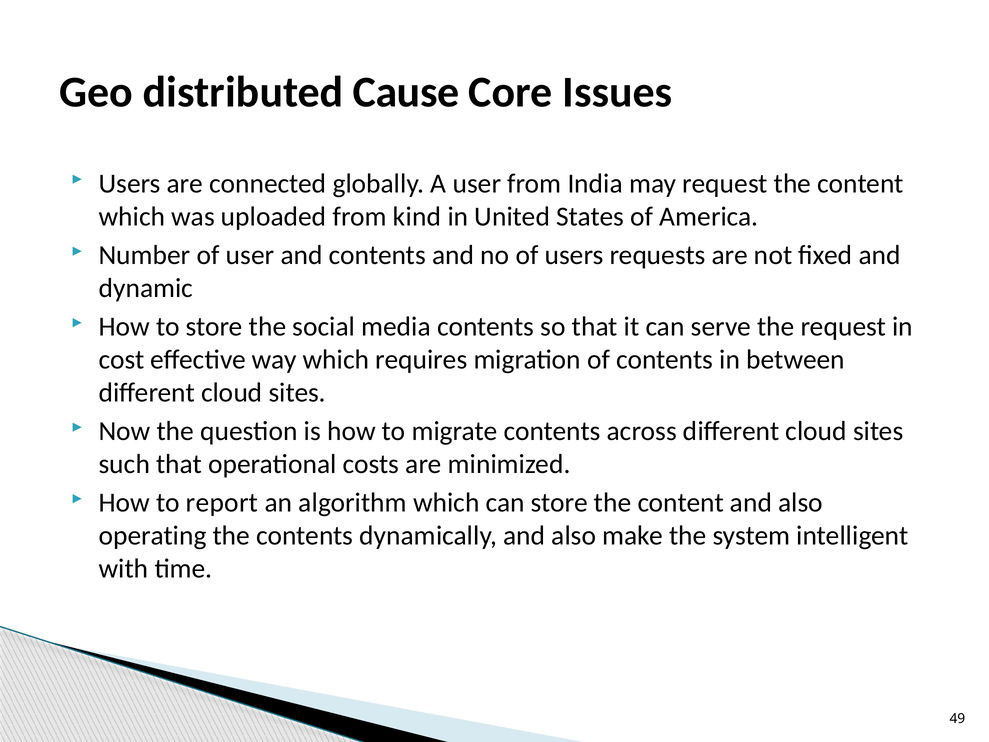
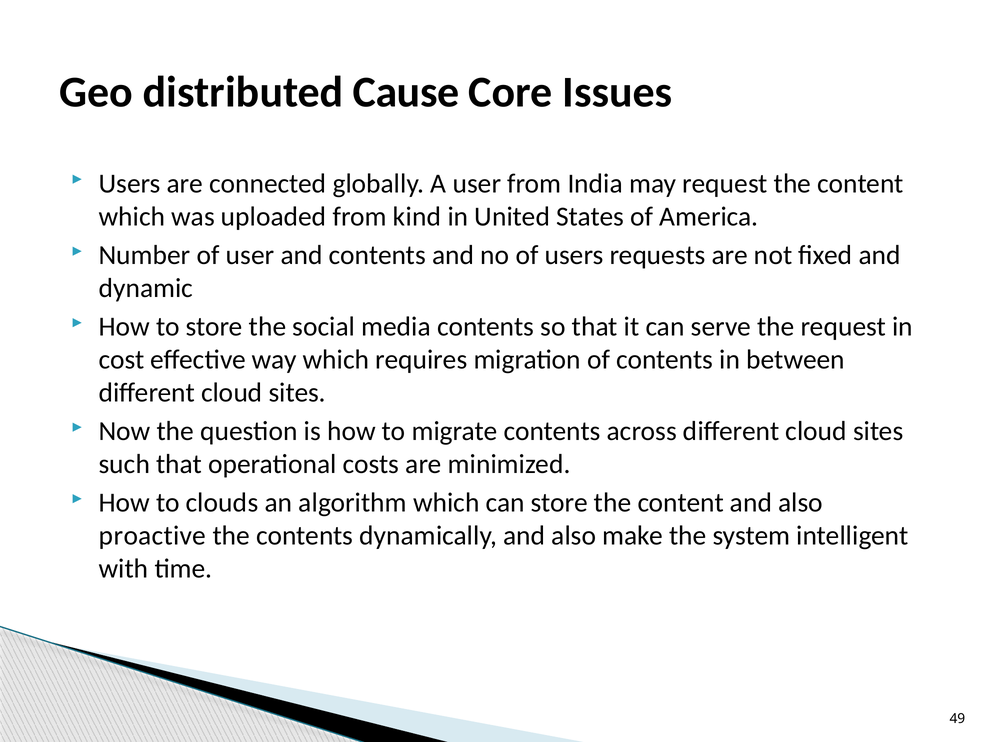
report: report -> clouds
operating: operating -> proactive
